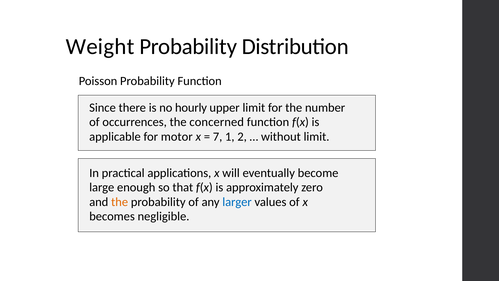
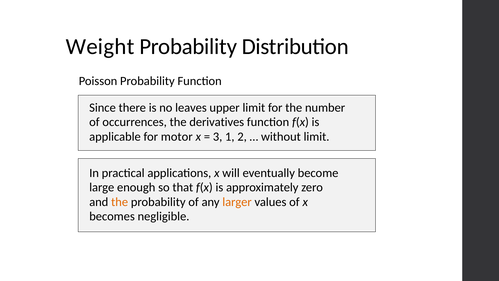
hourly: hourly -> leaves
concerned: concerned -> derivatives
7: 7 -> 3
larger colour: blue -> orange
